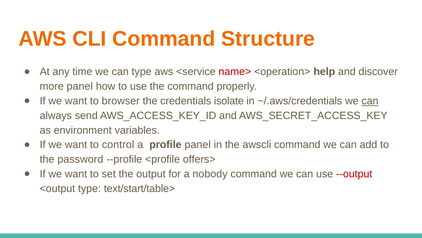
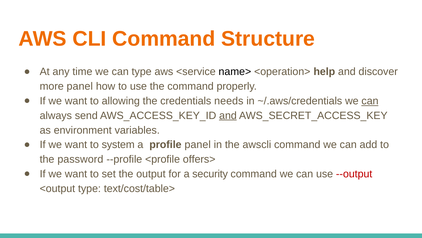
name> colour: red -> black
browser: browser -> allowing
isolate: isolate -> needs
and at (228, 115) underline: none -> present
control: control -> system
nobody: nobody -> security
text/start/table>: text/start/table> -> text/cost/table>
